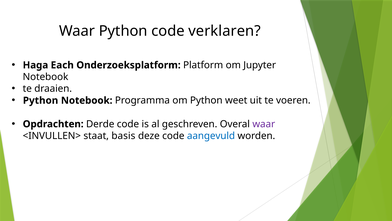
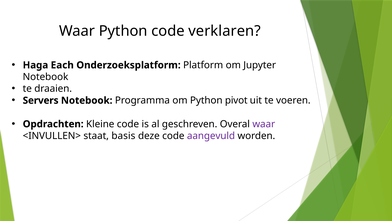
Python at (41, 100): Python -> Servers
weet: weet -> pivot
Derde: Derde -> Kleine
aangevuld colour: blue -> purple
